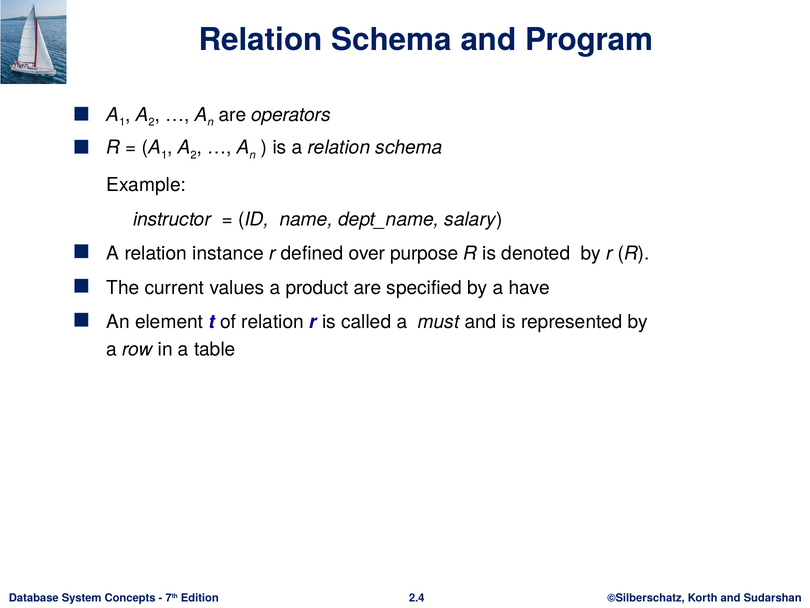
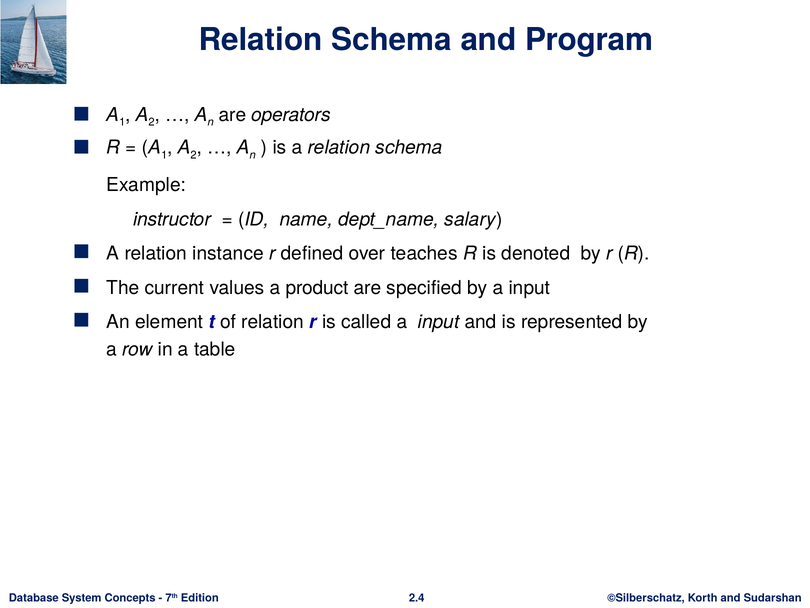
purpose: purpose -> teaches
by a have: have -> input
called a must: must -> input
